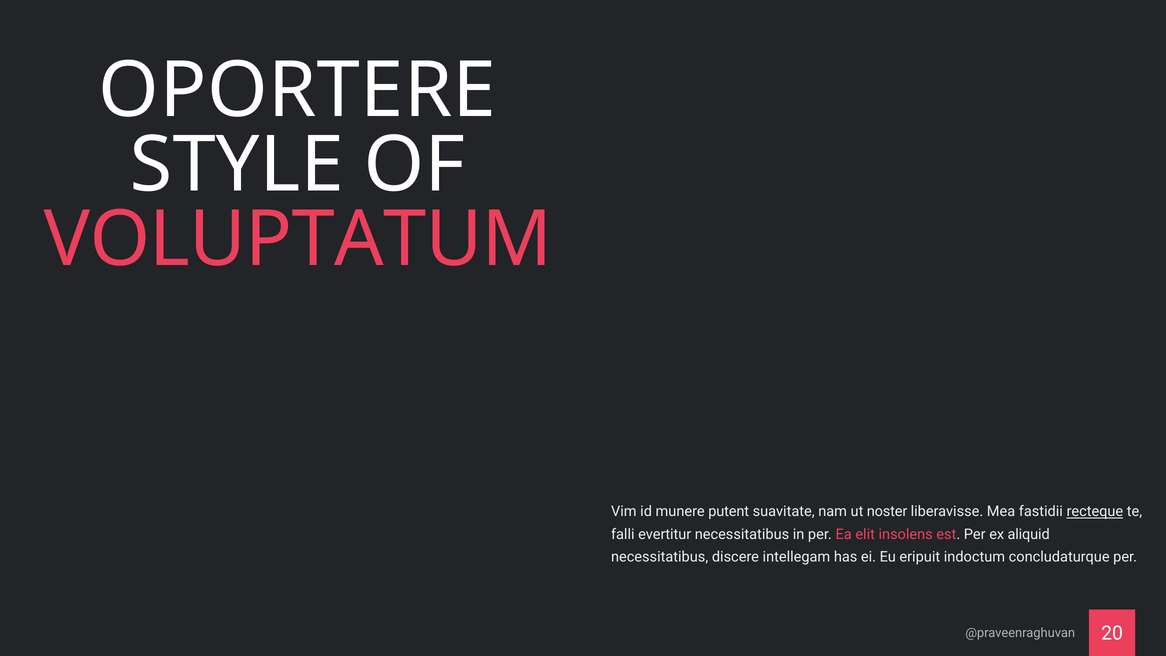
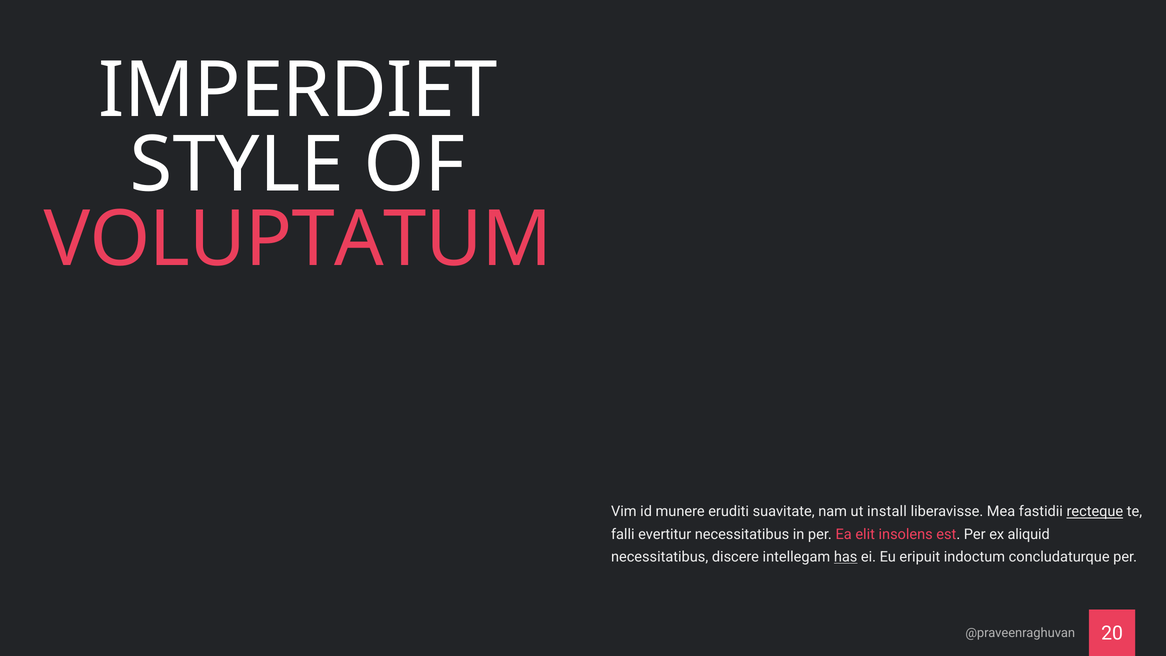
OPORTERE: OPORTERE -> IMPERDIET
putent: putent -> eruditi
noster: noster -> install
has underline: none -> present
